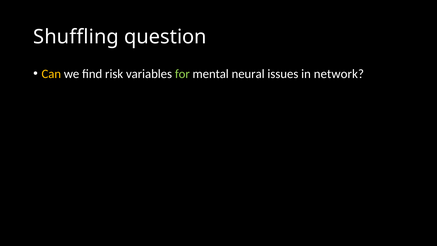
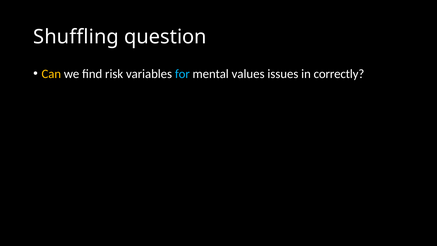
for colour: light green -> light blue
neural: neural -> values
network: network -> correctly
